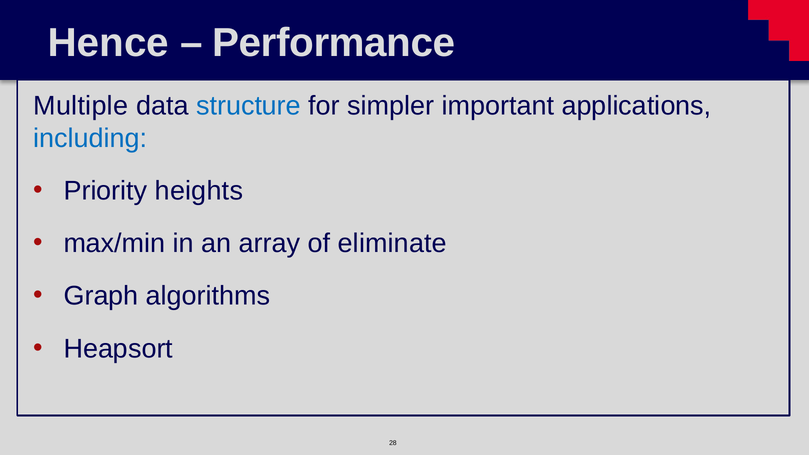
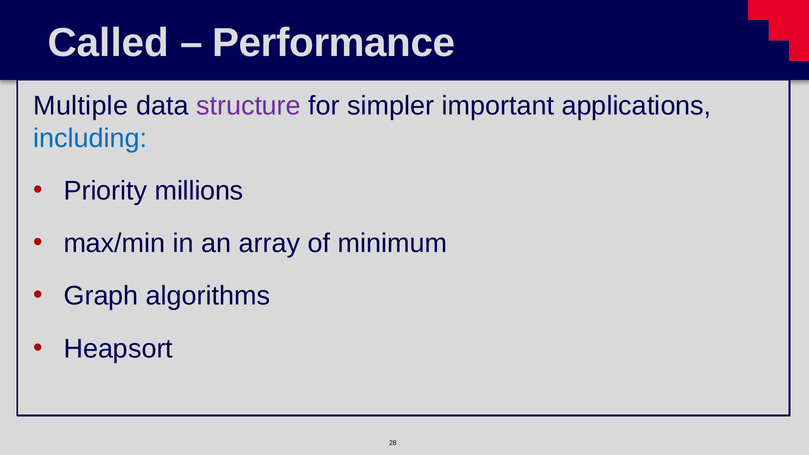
Hence: Hence -> Called
structure colour: blue -> purple
heights: heights -> millions
eliminate: eliminate -> minimum
